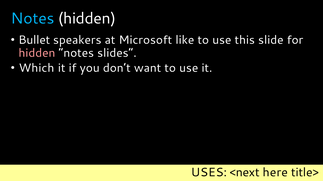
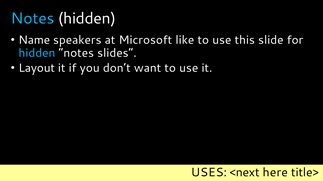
Bullet: Bullet -> Name
hidden at (37, 53) colour: pink -> light blue
Which: Which -> Layout
